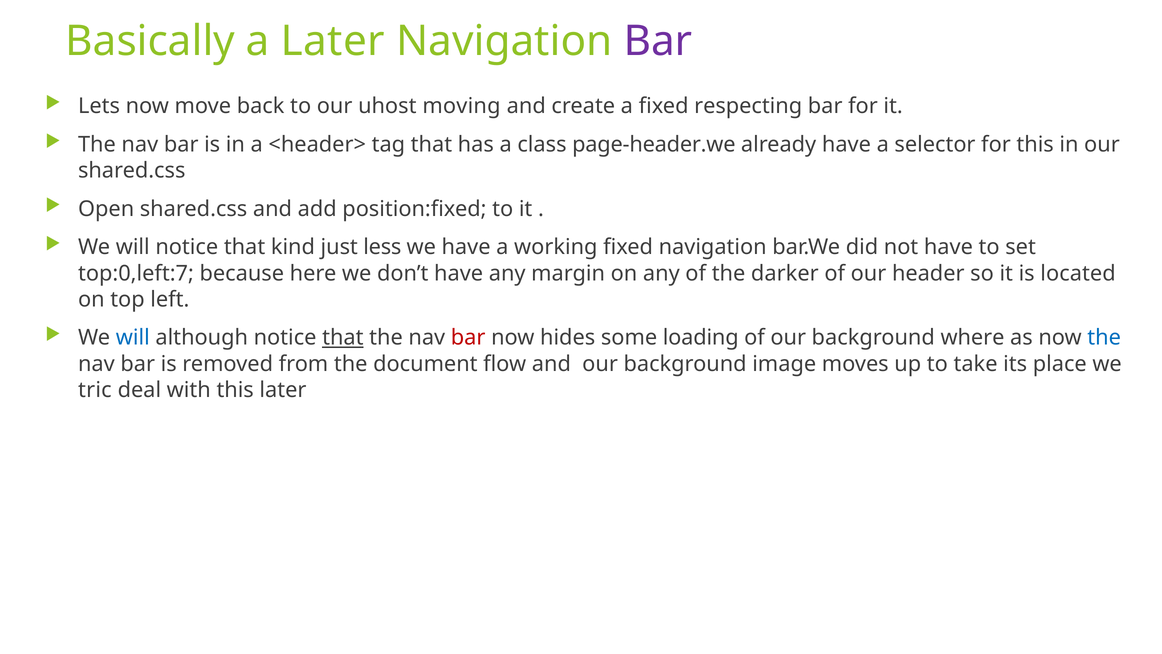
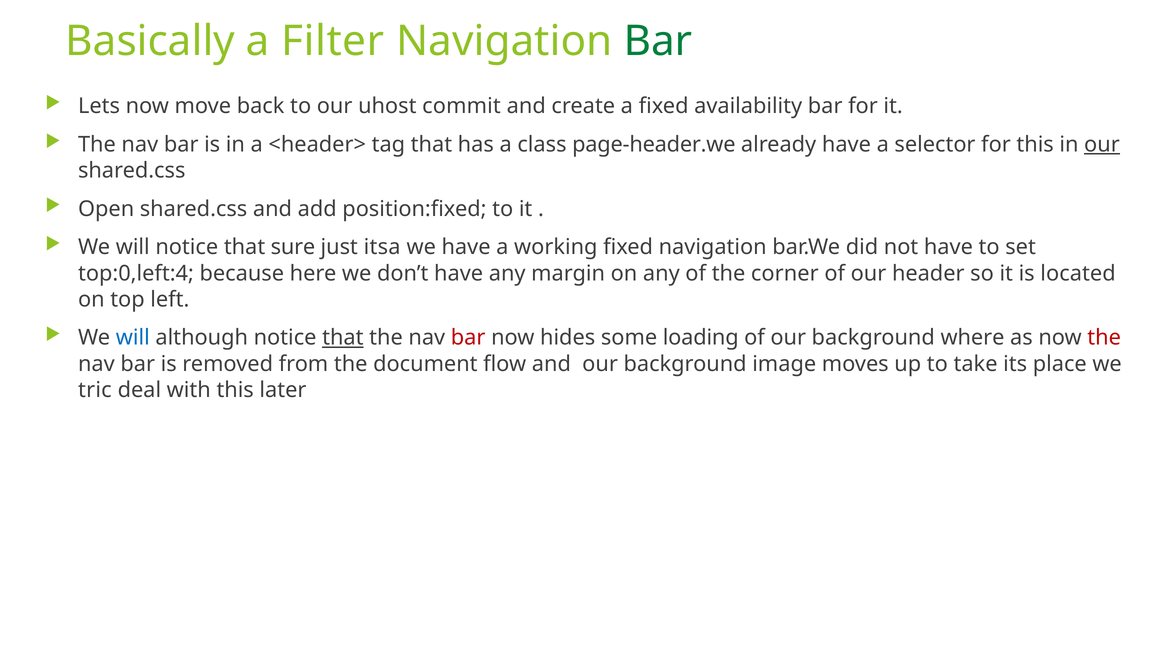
a Later: Later -> Filter
Bar at (658, 41) colour: purple -> green
moving: moving -> commit
respecting: respecting -> availability
our at (1102, 144) underline: none -> present
kind: kind -> sure
less: less -> itsa
top:0,left:7: top:0,left:7 -> top:0,left:4
darker: darker -> corner
the at (1104, 338) colour: blue -> red
